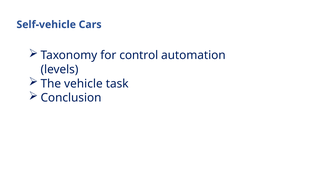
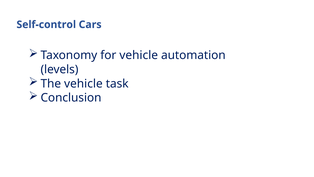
Self-vehicle: Self-vehicle -> Self-control
for control: control -> vehicle
